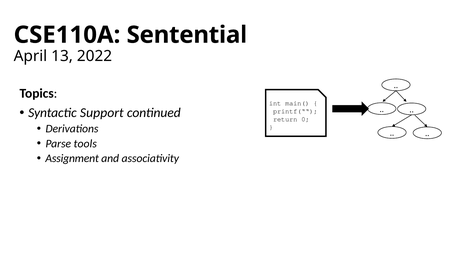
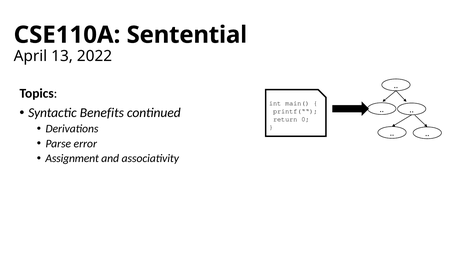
Support: Support -> Benefits
tools: tools -> error
